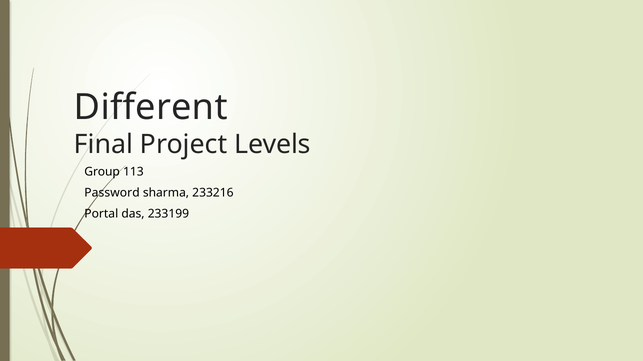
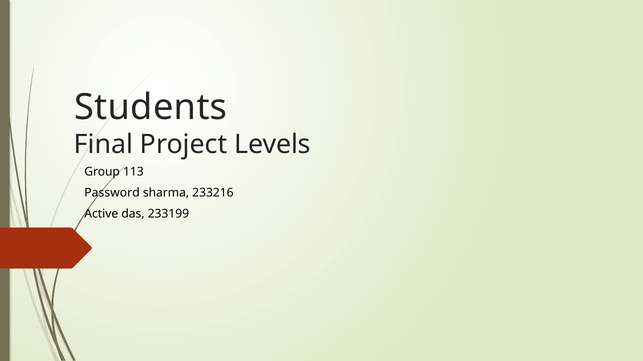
Different: Different -> Students
Portal: Portal -> Active
